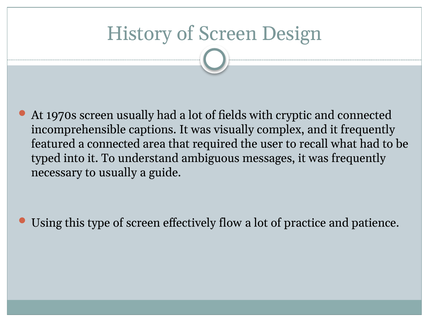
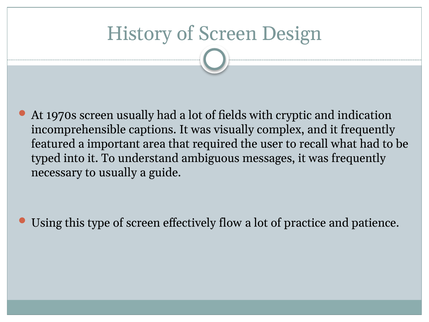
and connected: connected -> indication
a connected: connected -> important
